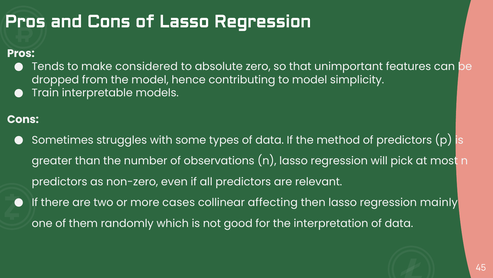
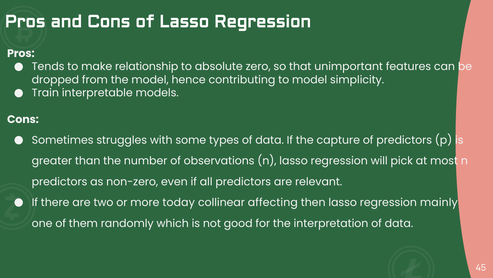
considered: considered -> relationship
method: method -> capture
cases: cases -> today
